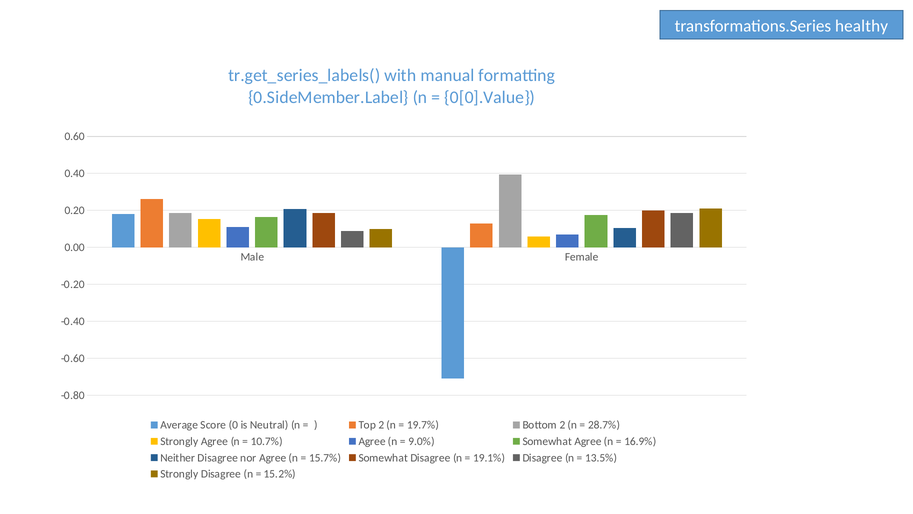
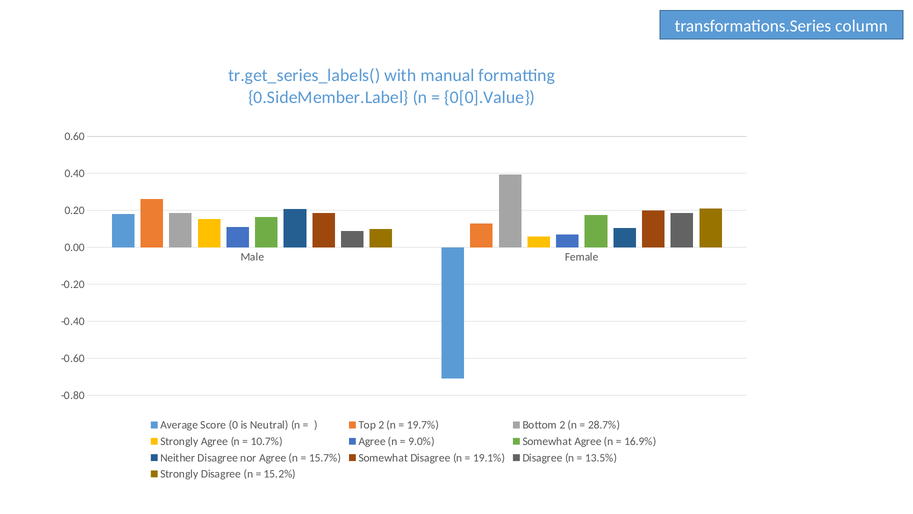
healthy: healthy -> column
